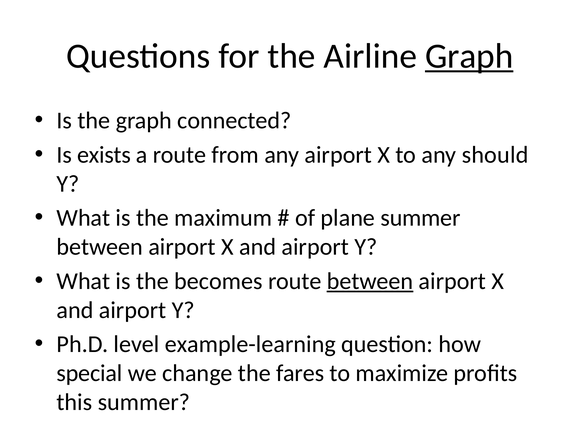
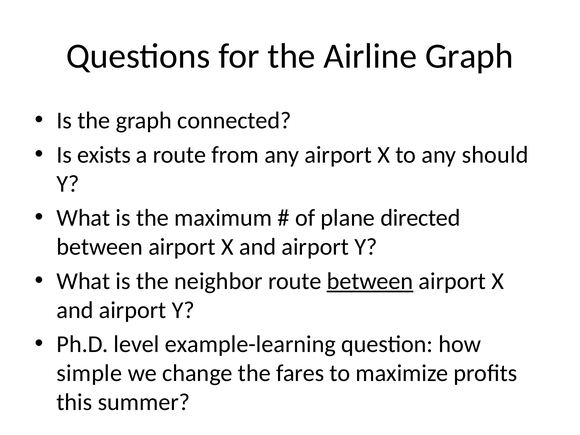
Graph at (469, 56) underline: present -> none
plane summer: summer -> directed
becomes: becomes -> neighbor
special: special -> simple
